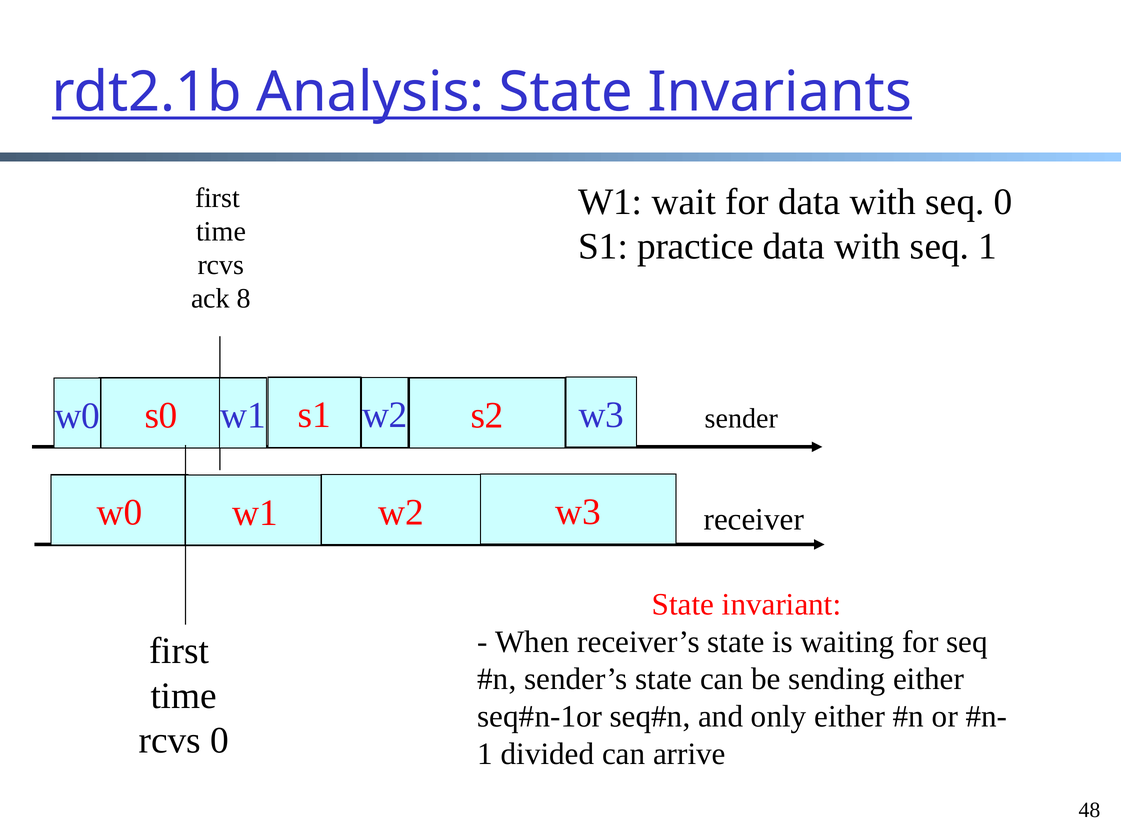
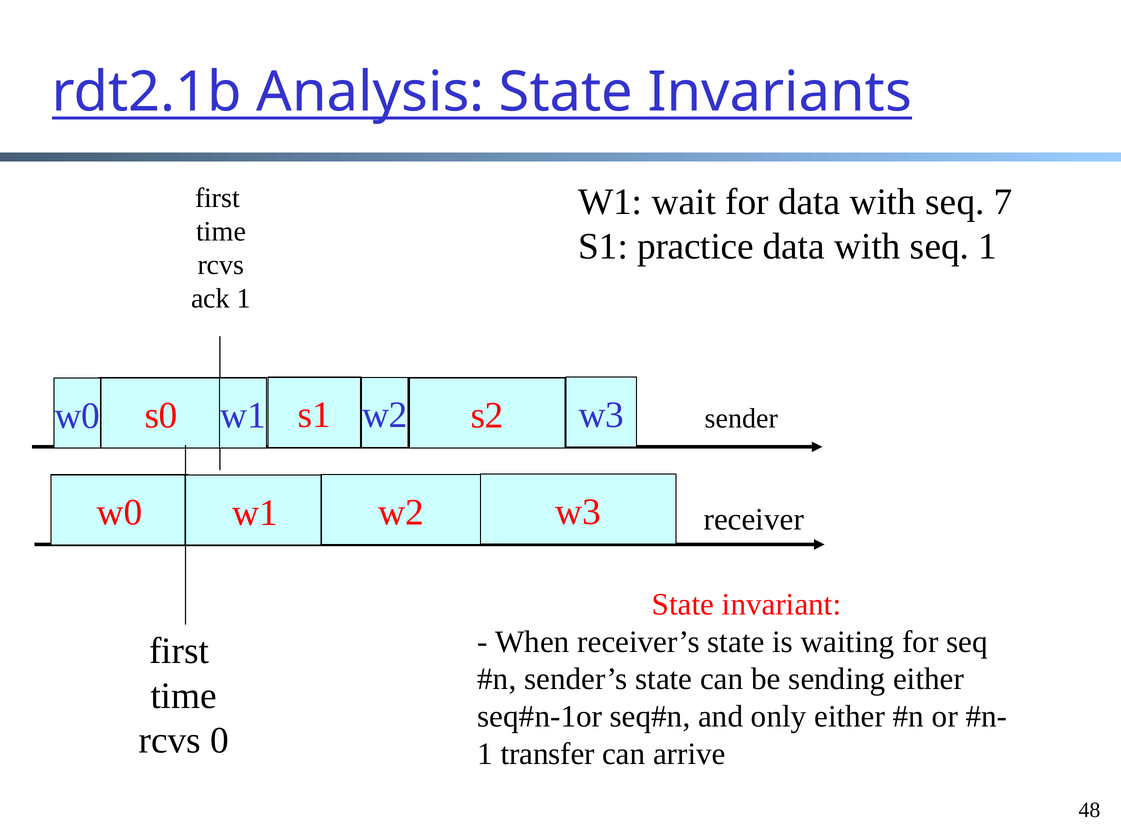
seq 0: 0 -> 7
ack 8: 8 -> 1
divided: divided -> transfer
